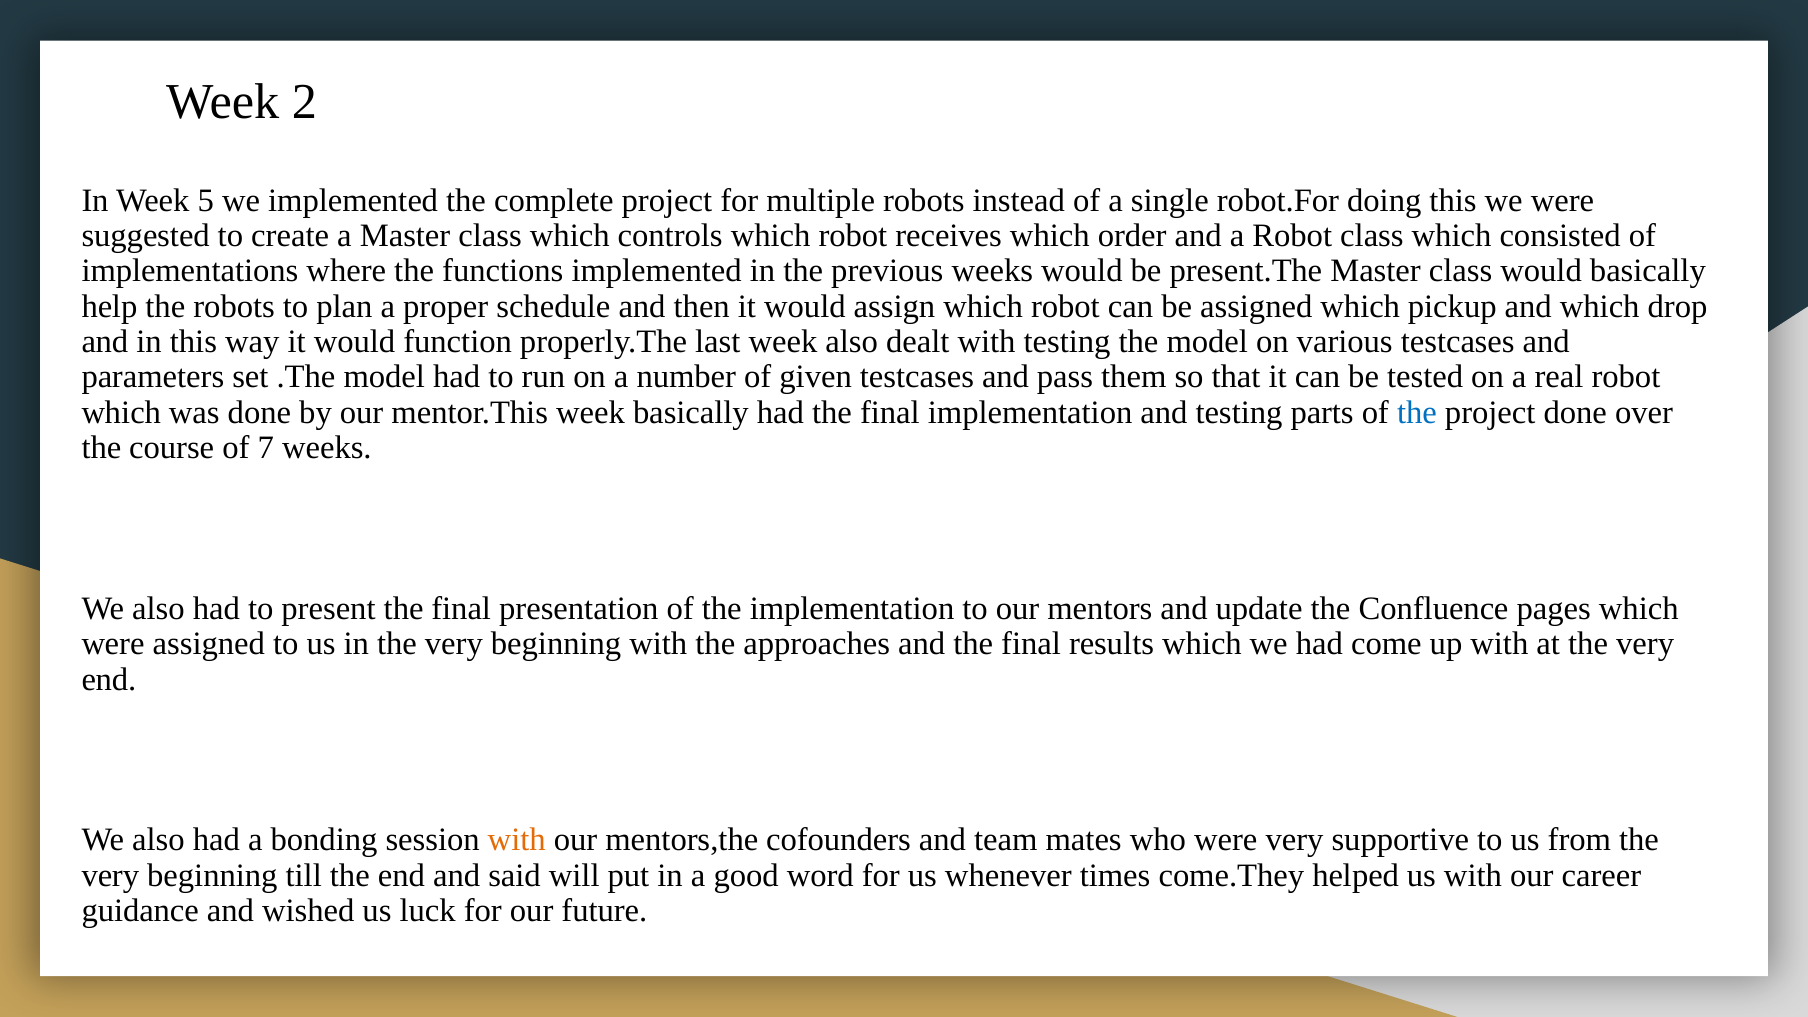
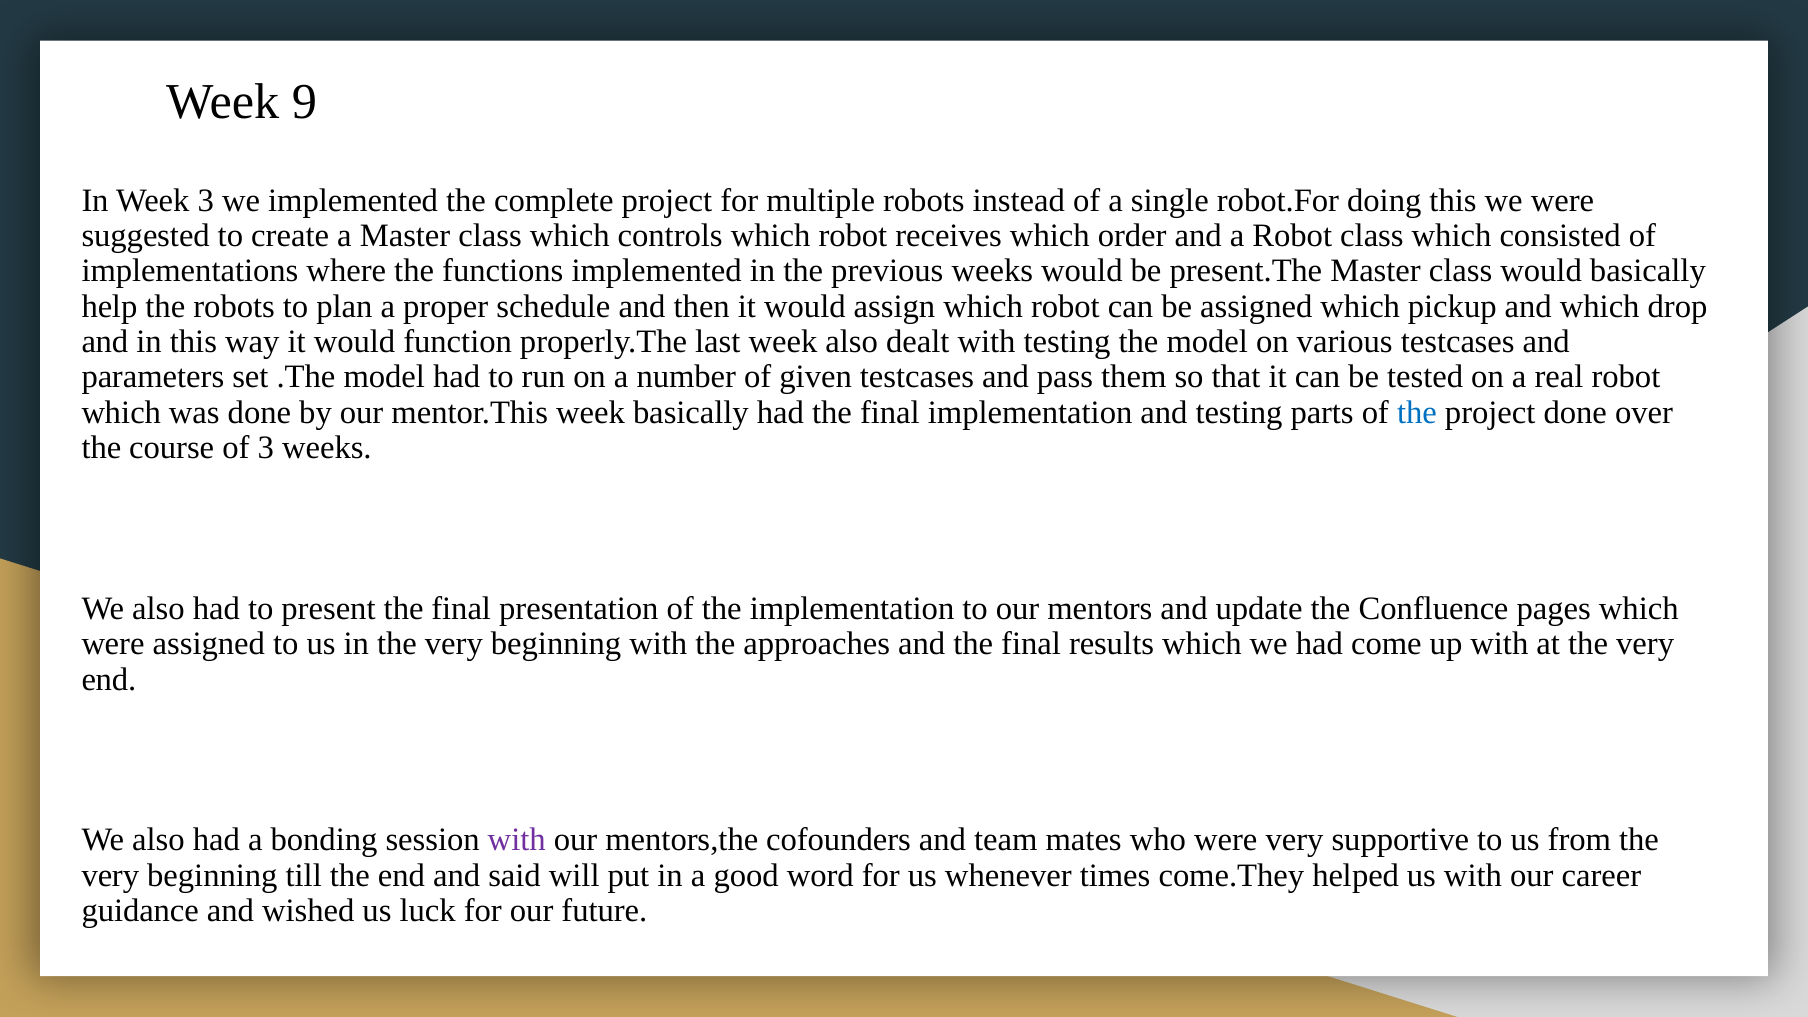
2: 2 -> 9
Week 5: 5 -> 3
of 7: 7 -> 3
with at (517, 840) colour: orange -> purple
